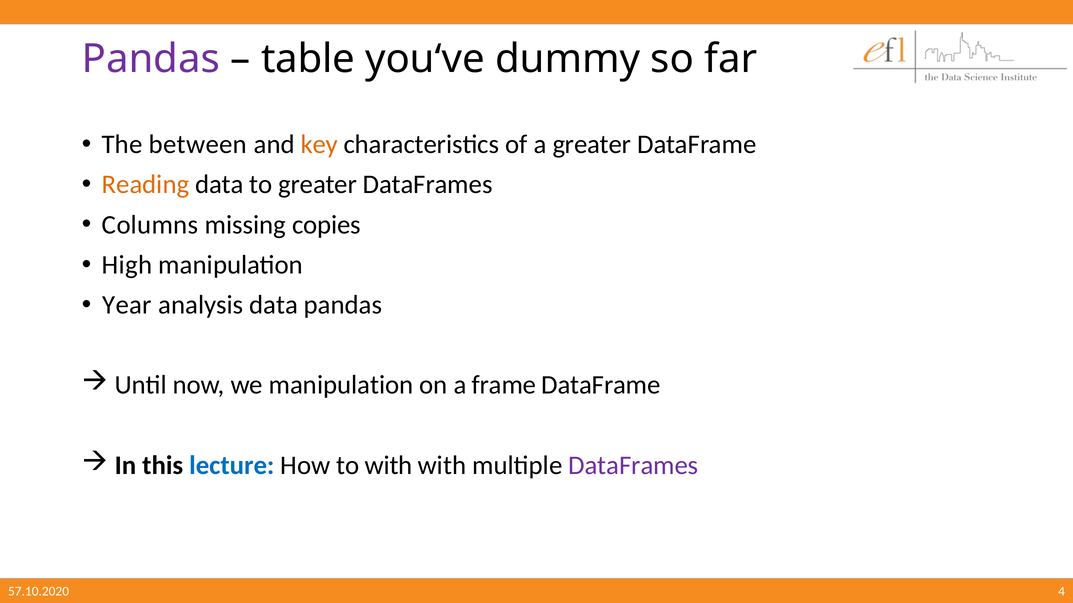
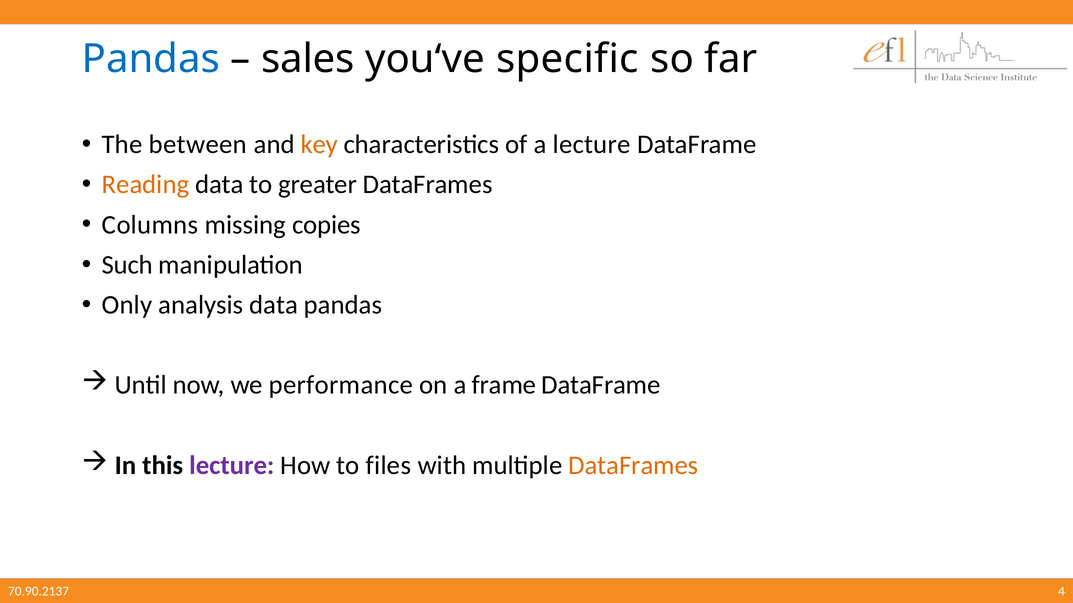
Pandas at (151, 59) colour: purple -> blue
table: table -> sales
dummy: dummy -> specific
a greater: greater -> lecture
High: High -> Such
Year: Year -> Only
we manipulation: manipulation -> performance
lecture at (232, 466) colour: blue -> purple
to with: with -> files
DataFrames at (633, 466) colour: purple -> orange
57.10.2020: 57.10.2020 -> 70.90.2137
